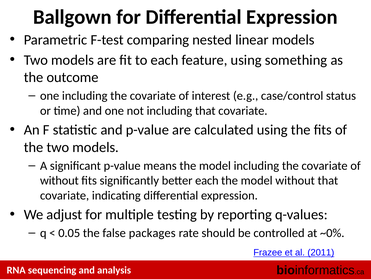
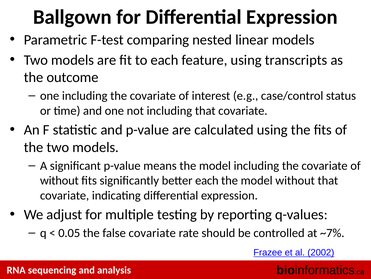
something: something -> transcripts
false packages: packages -> covariate
~0%: ~0% -> ~7%
2011: 2011 -> 2002
